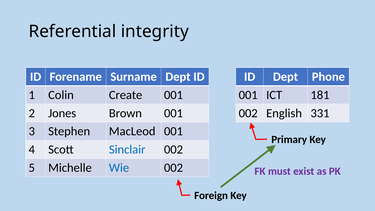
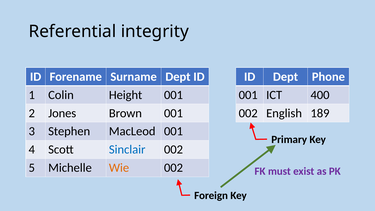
Create: Create -> Height
181: 181 -> 400
331: 331 -> 189
Wie colour: blue -> orange
